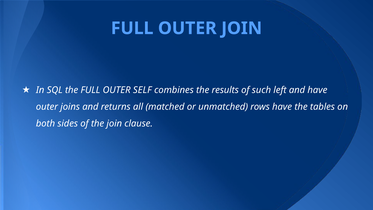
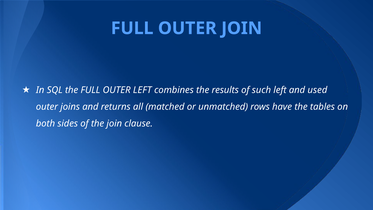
OUTER SELF: SELF -> LEFT
and have: have -> used
